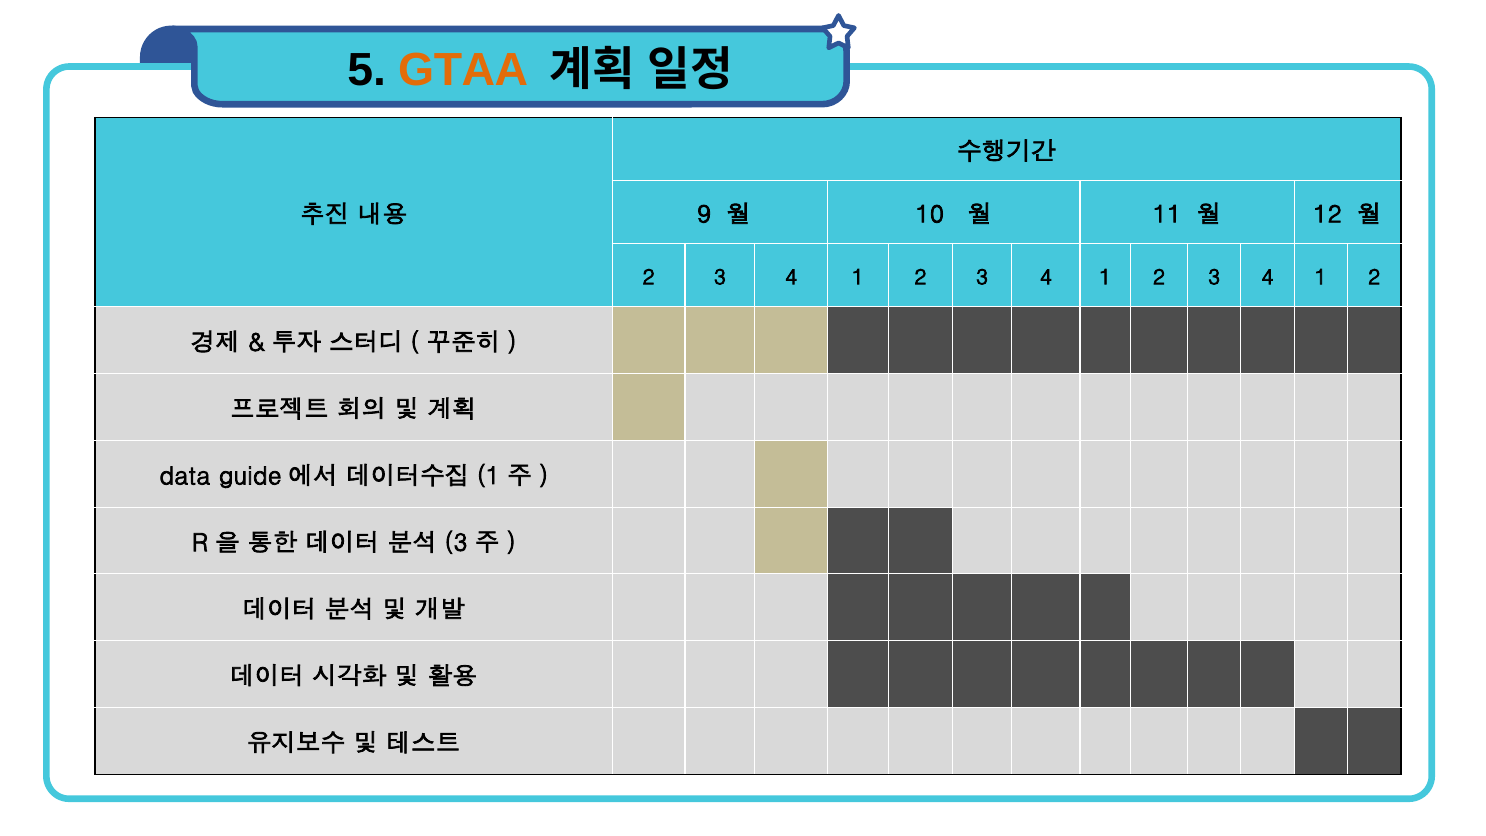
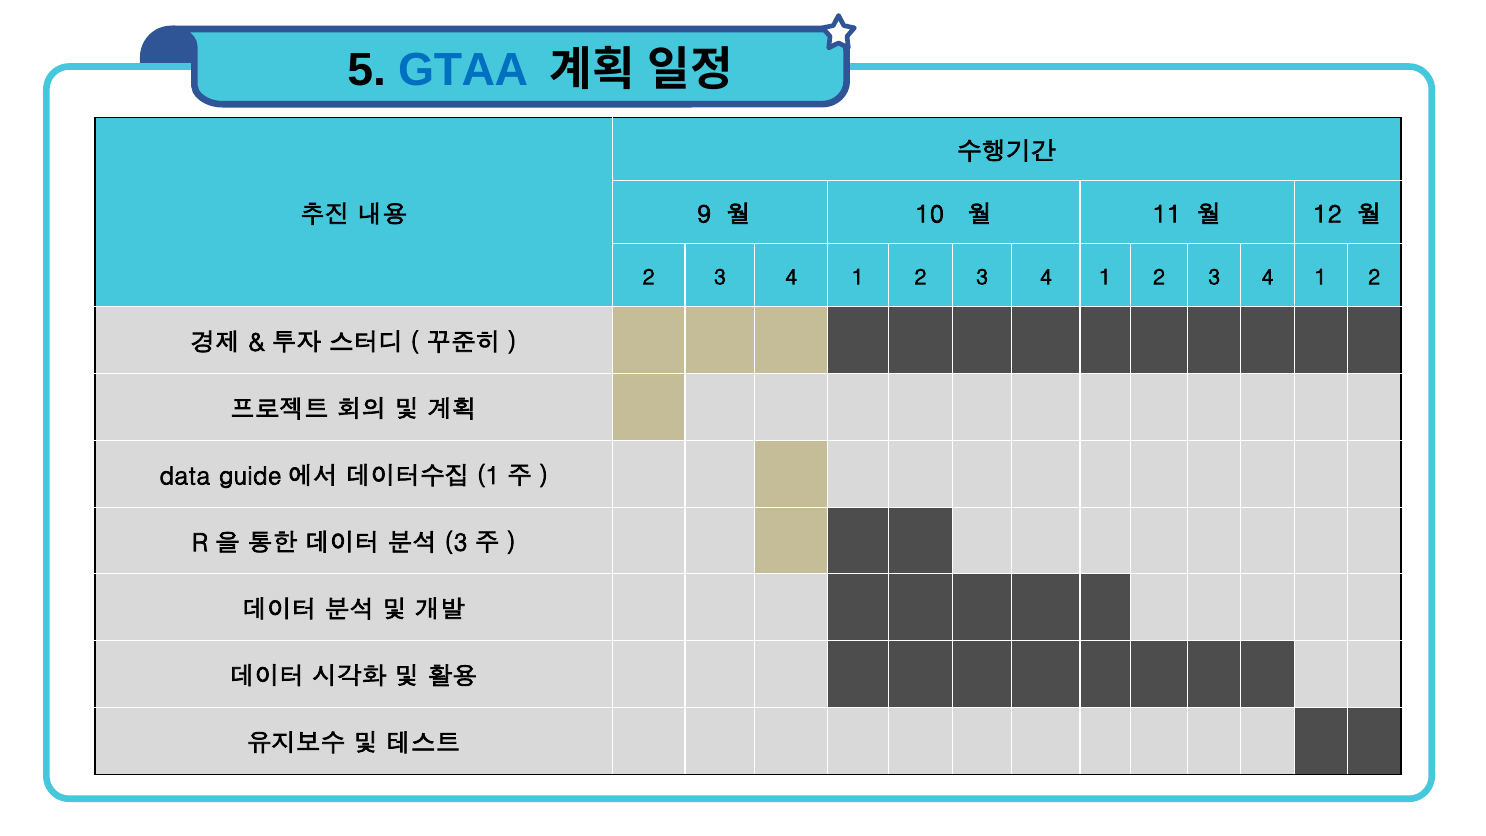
GTAA colour: orange -> blue
